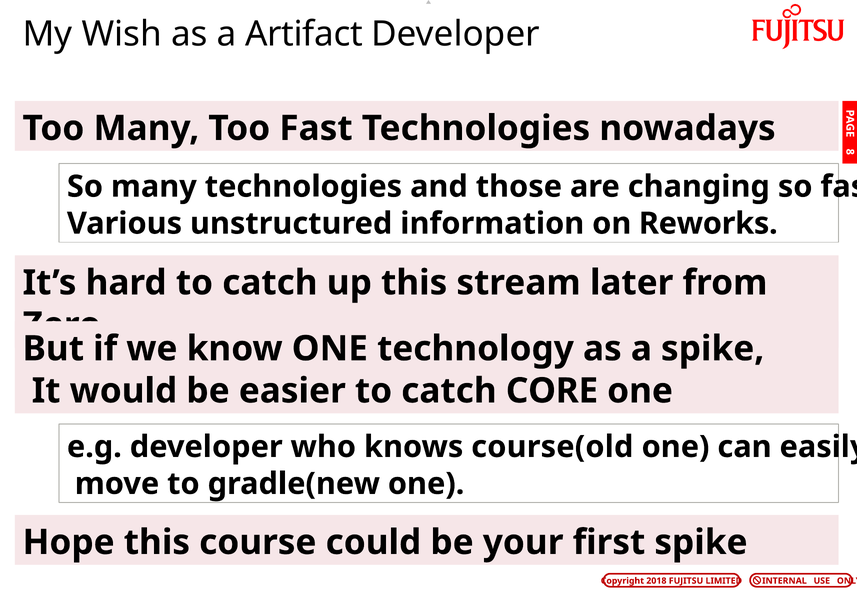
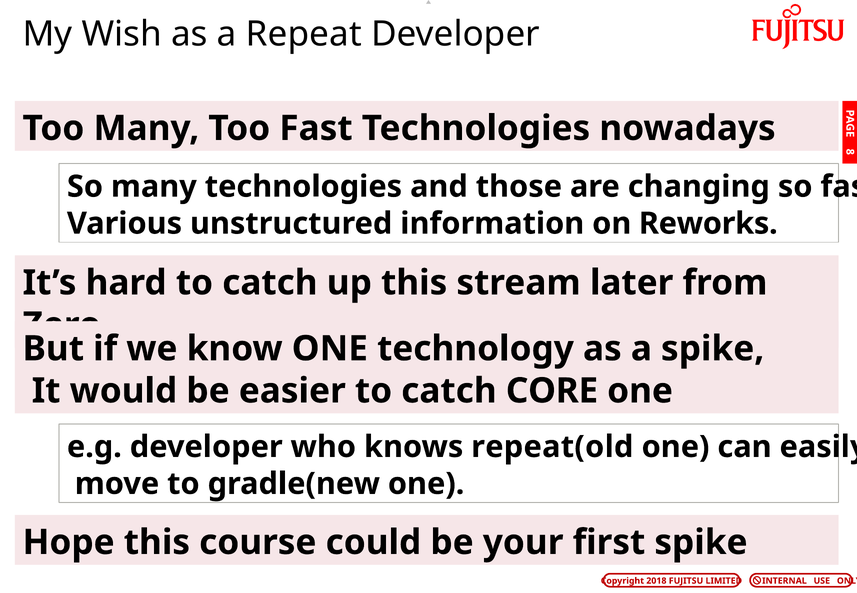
Artifact: Artifact -> Repeat
course(old: course(old -> repeat(old
